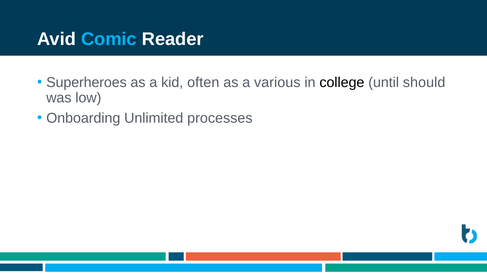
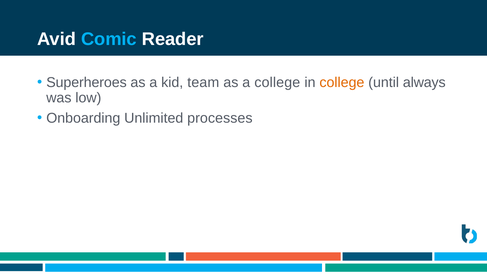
often: often -> team
a various: various -> college
college at (342, 82) colour: black -> orange
should: should -> always
